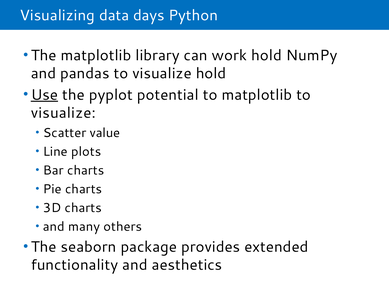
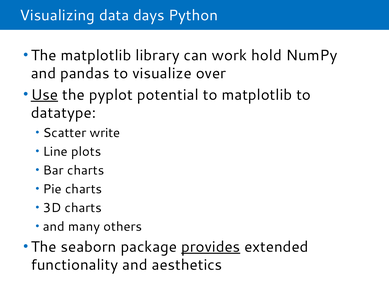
visualize hold: hold -> over
visualize at (63, 113): visualize -> datatype
value: value -> write
provides underline: none -> present
